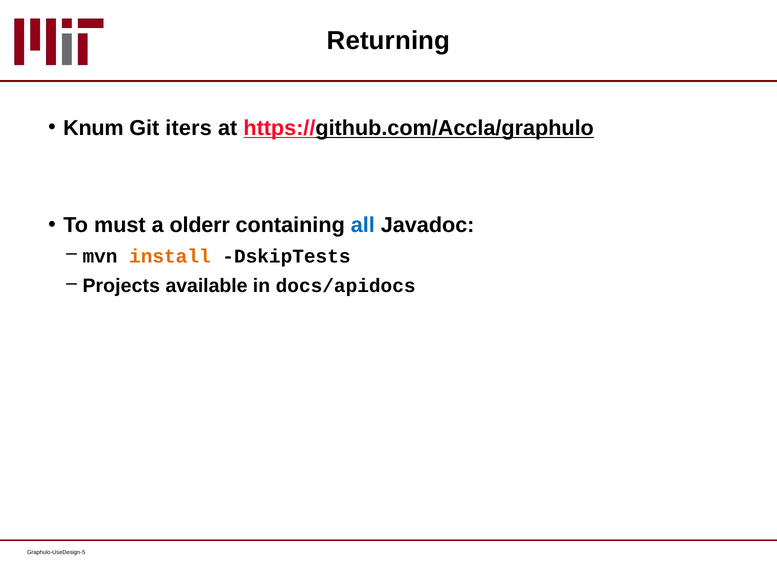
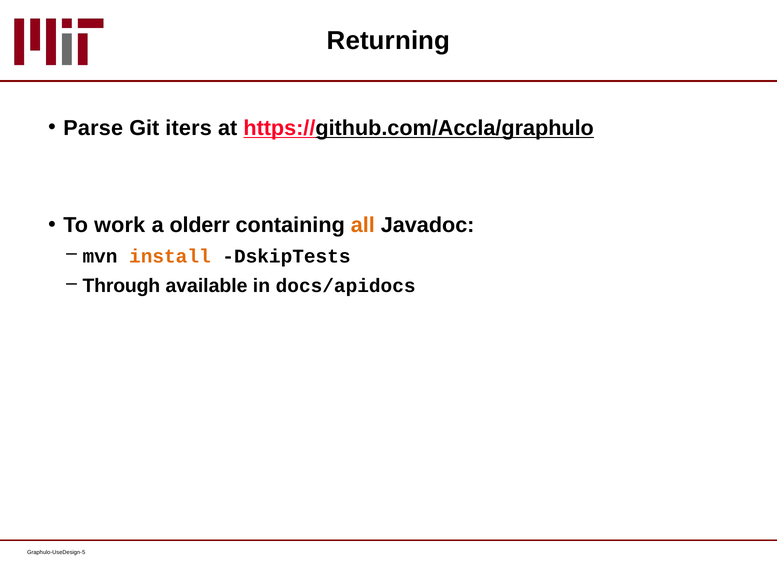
Knum: Knum -> Parse
must: must -> work
all colour: blue -> orange
Projects: Projects -> Through
